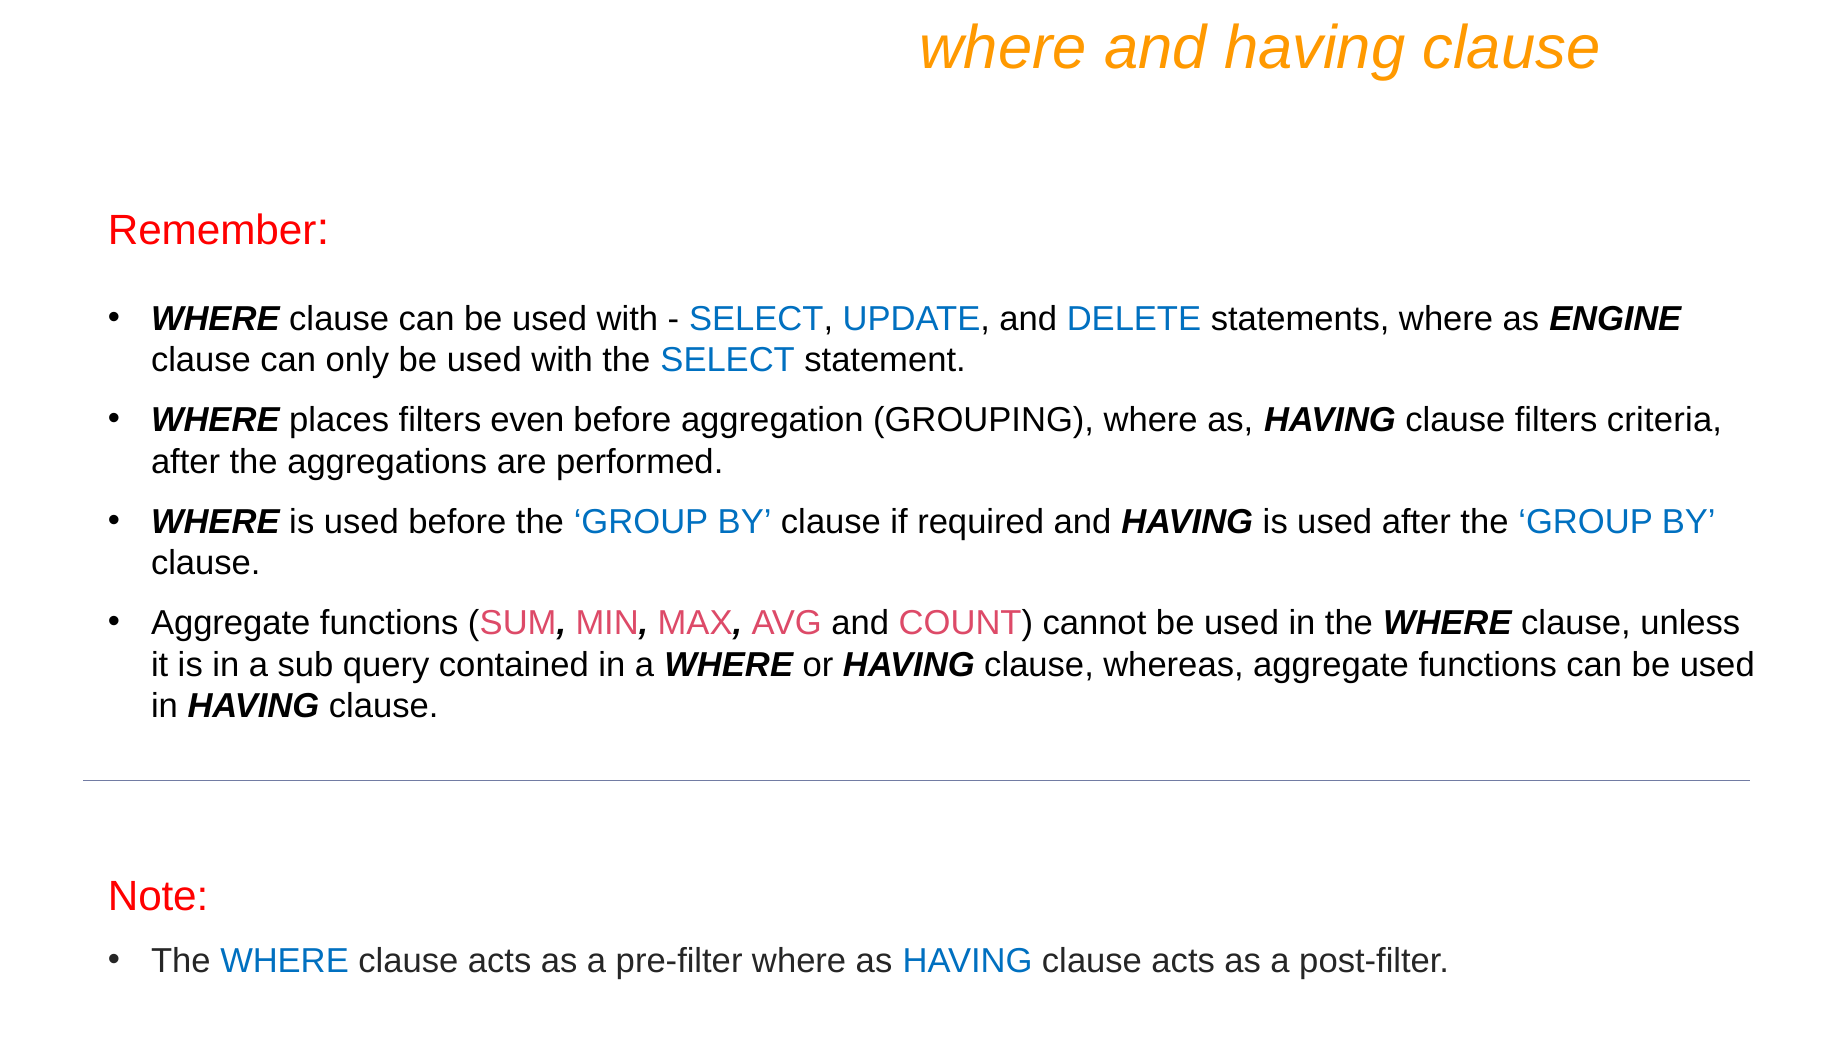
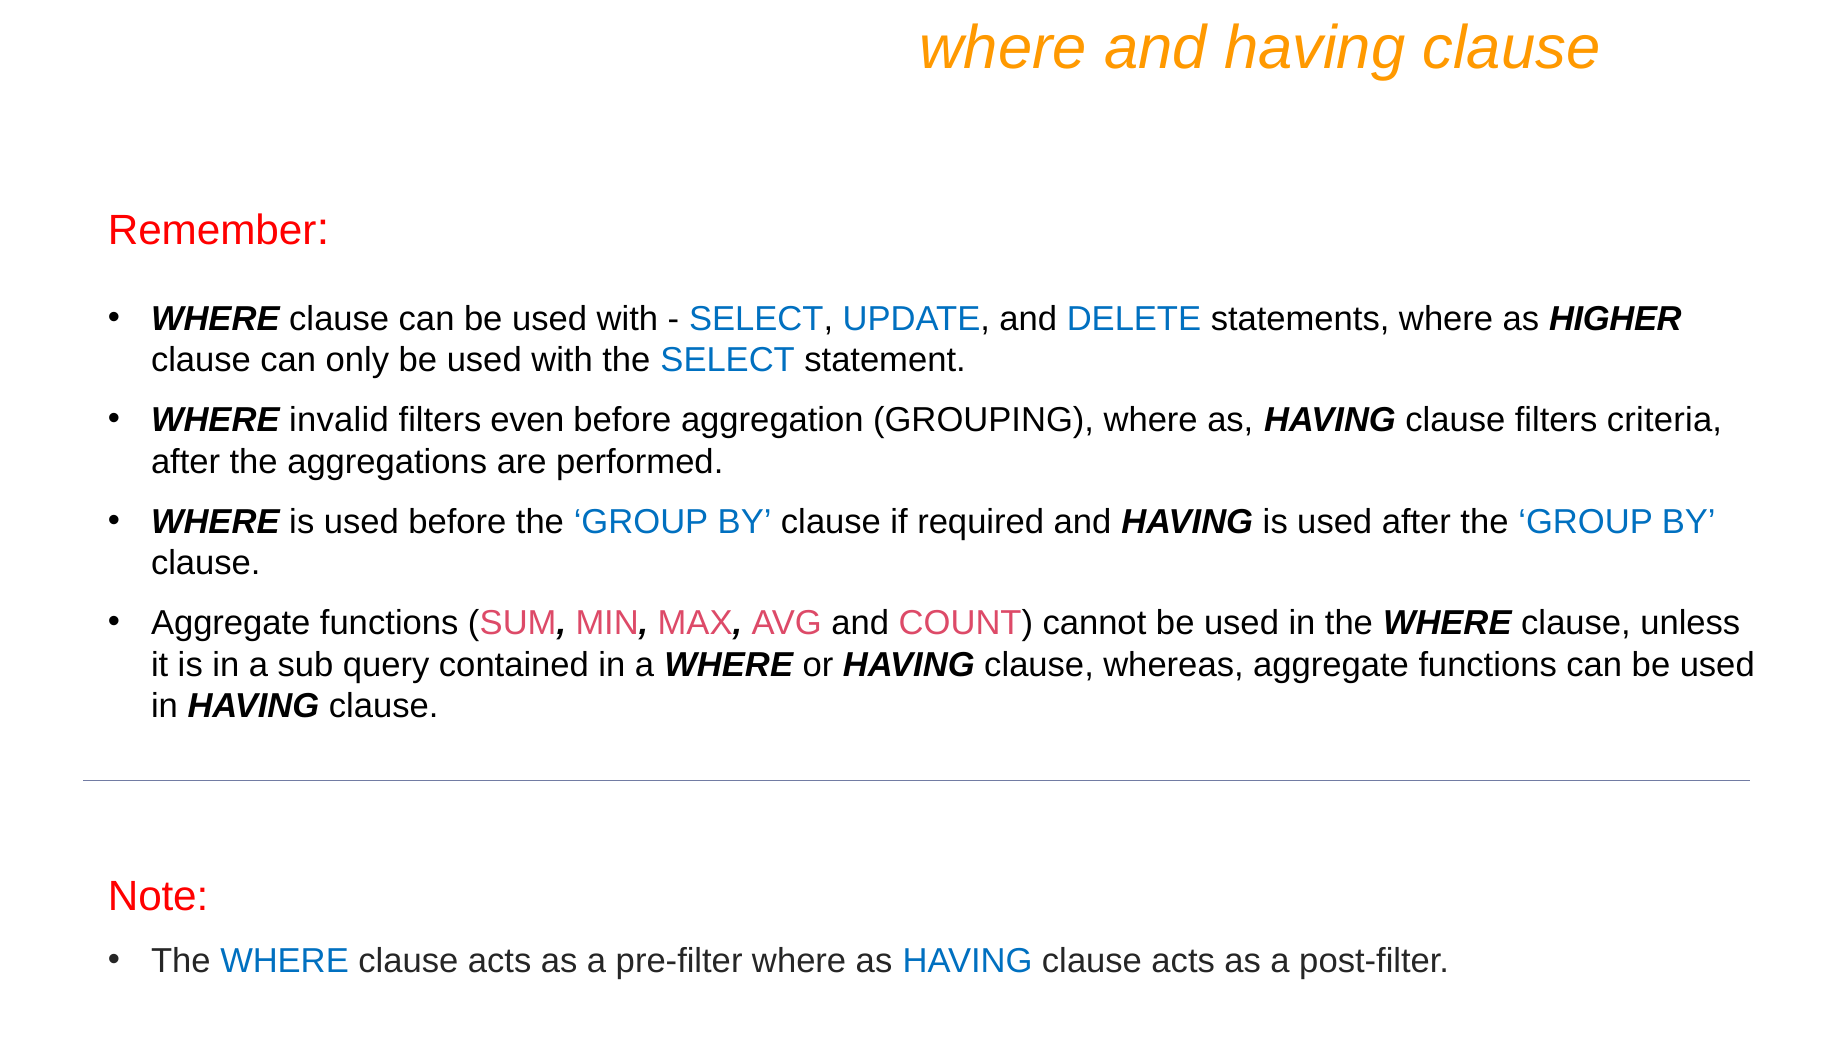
ENGINE: ENGINE -> HIGHER
places: places -> invalid
